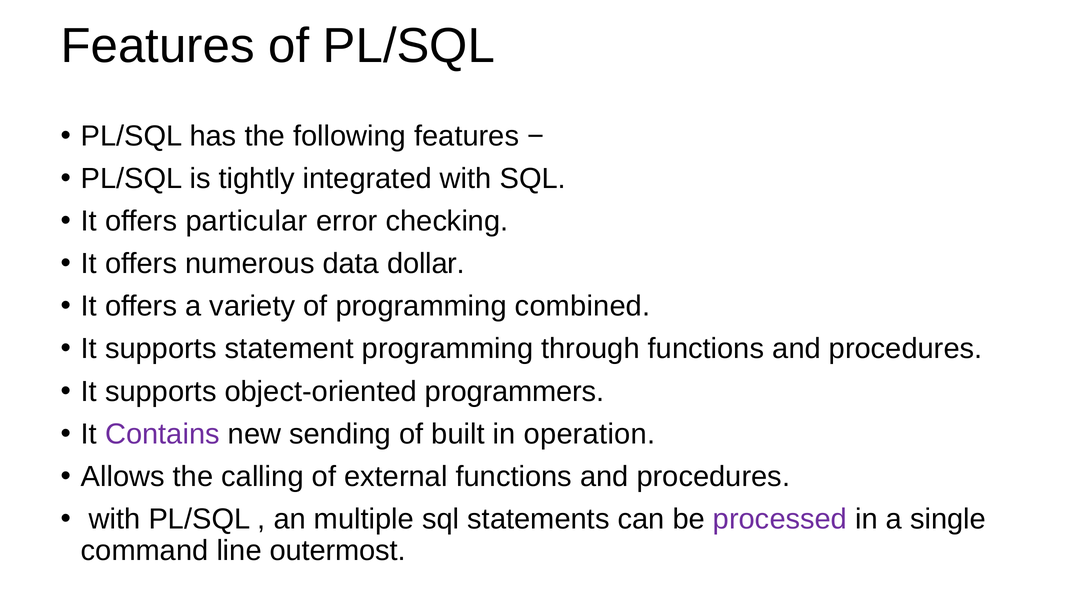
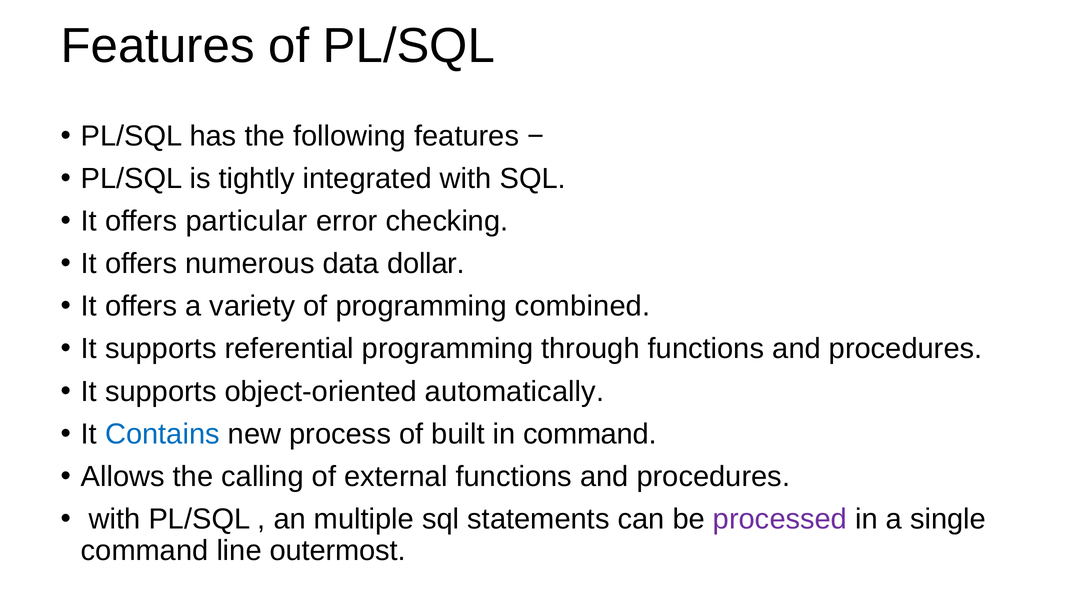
statement: statement -> referential
programmers: programmers -> automatically
Contains colour: purple -> blue
sending: sending -> process
in operation: operation -> command
